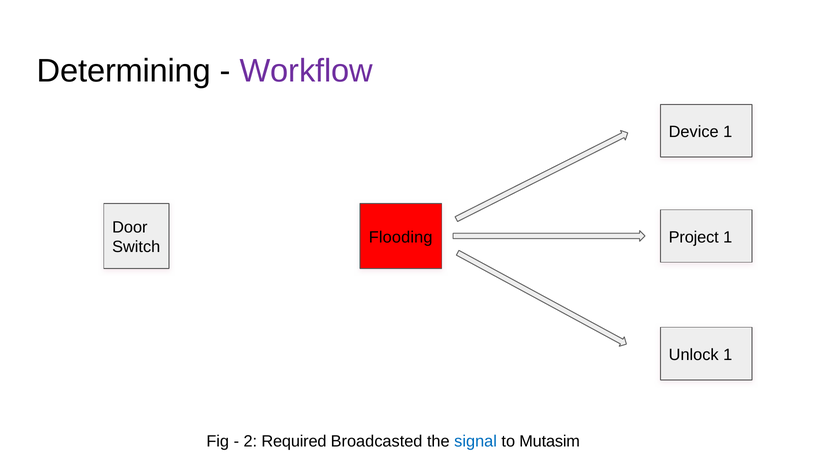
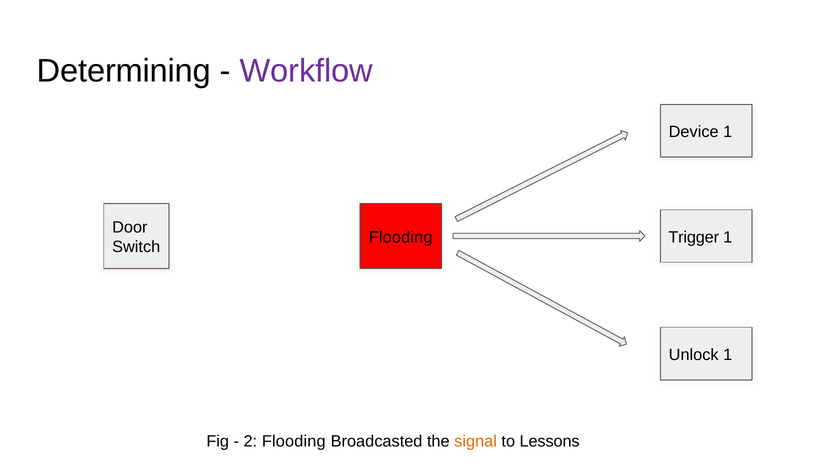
Project: Project -> Trigger
2 Required: Required -> Flooding
signal colour: blue -> orange
Mutasim: Mutasim -> Lessons
